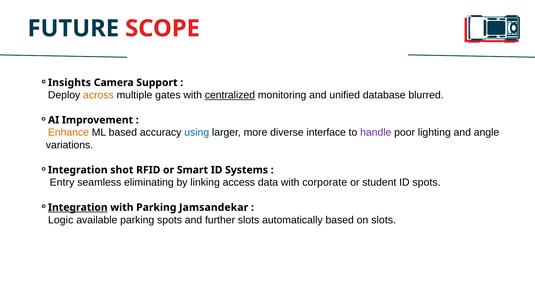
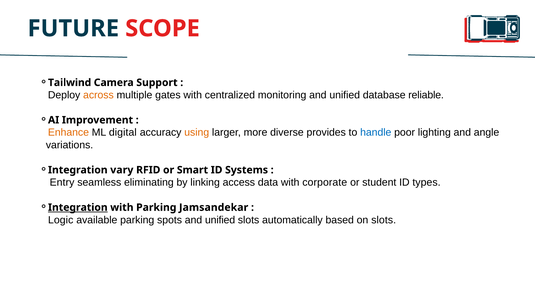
Insights: Insights -> Tailwind
centralized underline: present -> none
blurred: blurred -> reliable
ML based: based -> digital
using colour: blue -> orange
interface: interface -> provides
handle colour: purple -> blue
shot: shot -> vary
ID spots: spots -> types
spots and further: further -> unified
